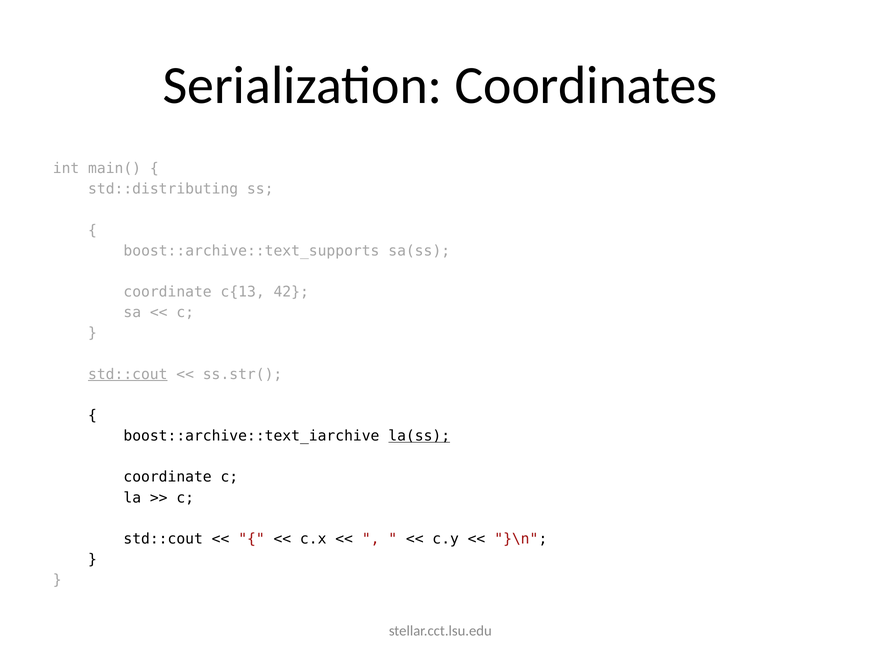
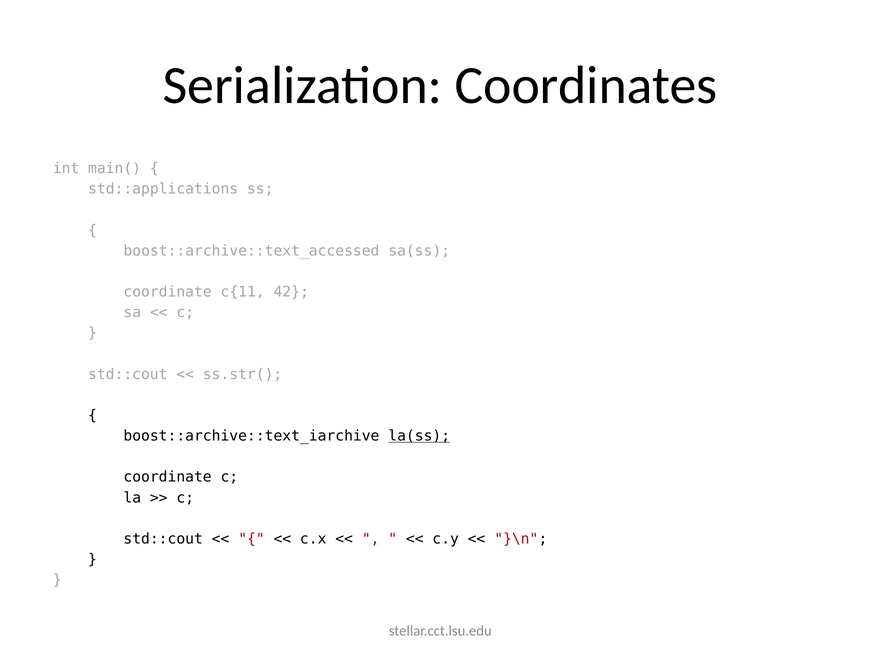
std::distributing: std::distributing -> std::applications
boost::archive::text_supports: boost::archive::text_supports -> boost::archive::text_accessed
c{13: c{13 -> c{11
std::cout at (128, 374) underline: present -> none
